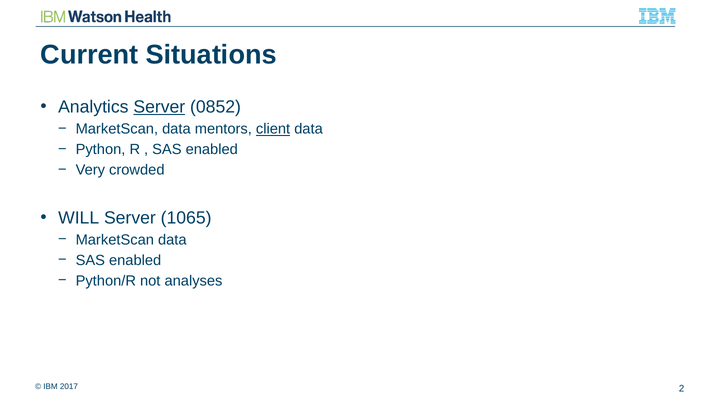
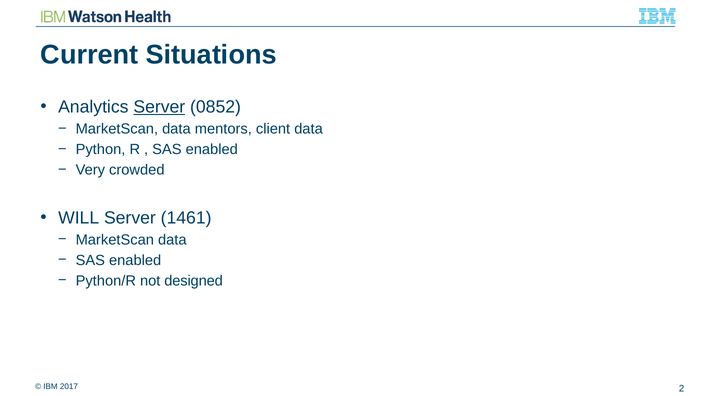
client underline: present -> none
1065: 1065 -> 1461
analyses: analyses -> designed
